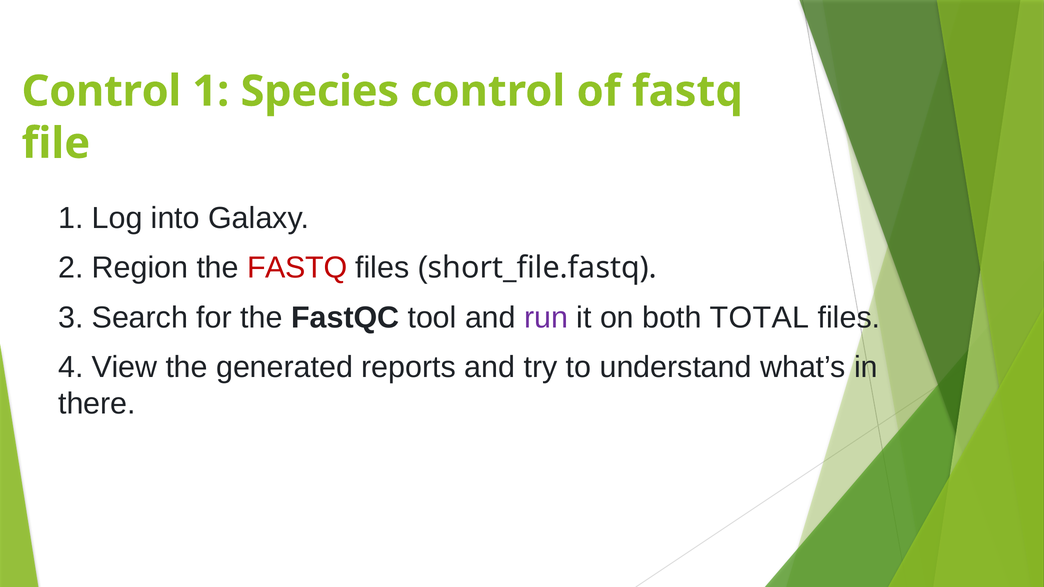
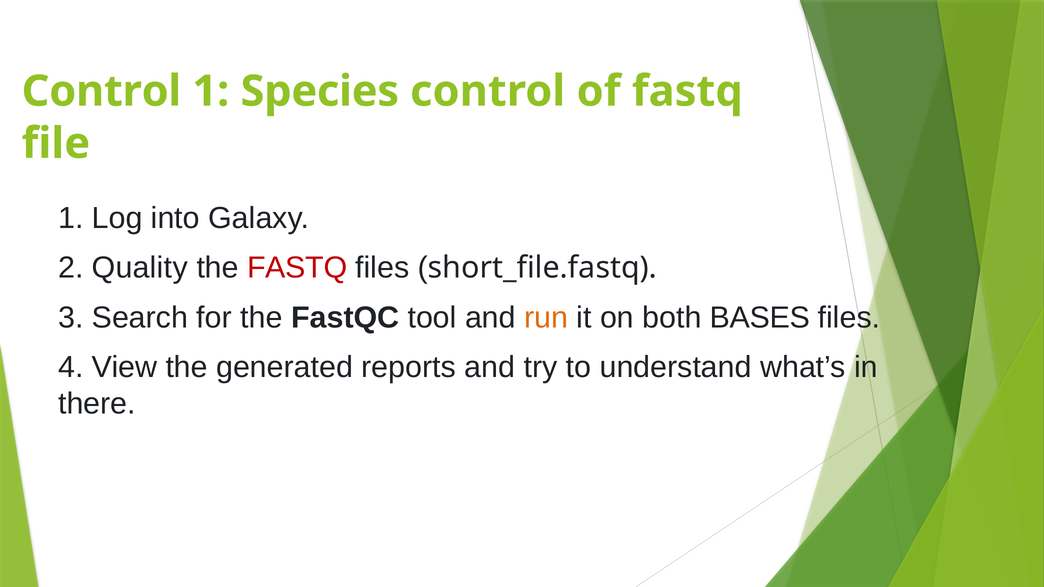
Region: Region -> Quality
run colour: purple -> orange
TOTAL: TOTAL -> BASES
